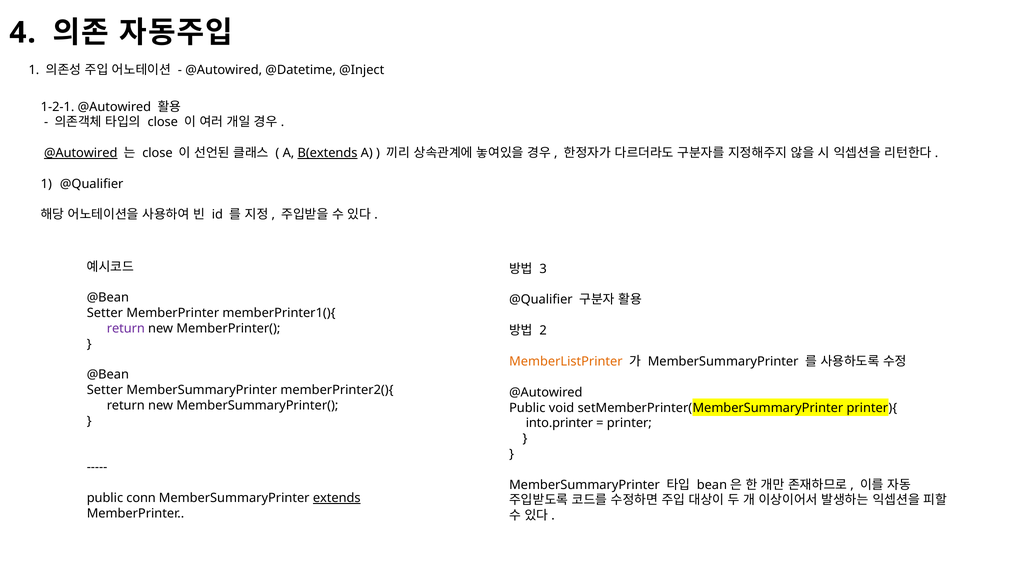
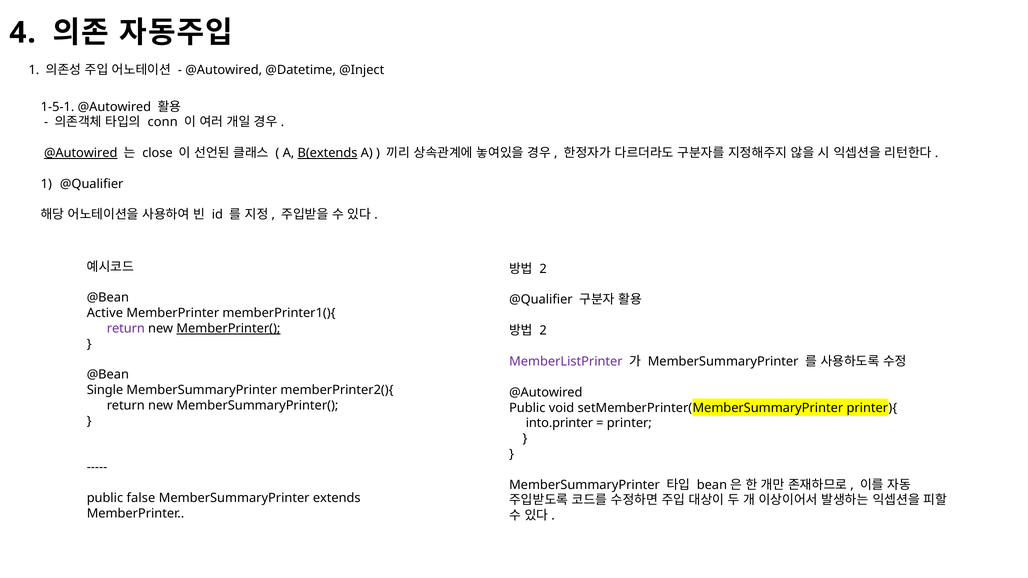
1-2-1: 1-2-1 -> 1-5-1
close at (163, 122): close -> conn
3 at (543, 269): 3 -> 2
Setter at (105, 313): Setter -> Active
MemberPrinter( underline: none -> present
MemberListPrinter colour: orange -> purple
Setter at (105, 390): Setter -> Single
conn: conn -> false
extends underline: present -> none
